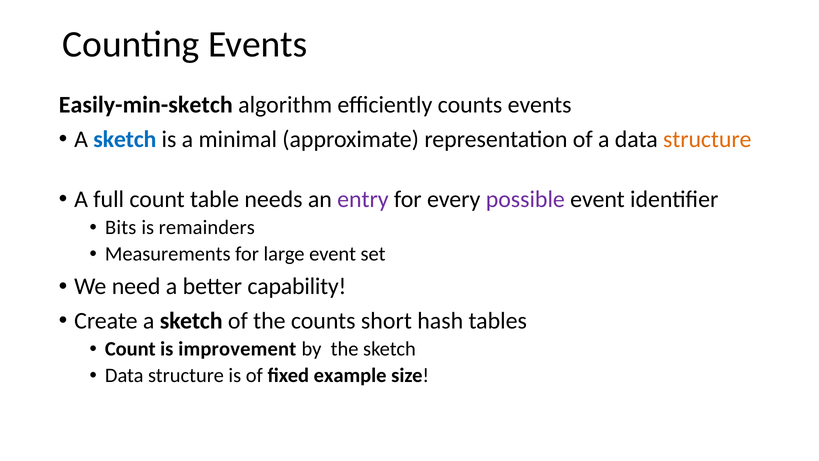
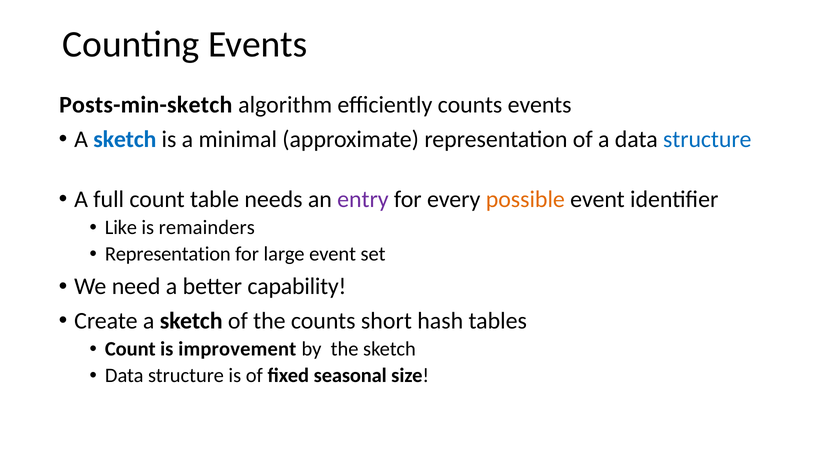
Easily-min-sketch: Easily-min-sketch -> Posts-min-sketch
structure at (707, 139) colour: orange -> blue
possible colour: purple -> orange
Bits: Bits -> Like
Measurements at (168, 254): Measurements -> Representation
example: example -> seasonal
